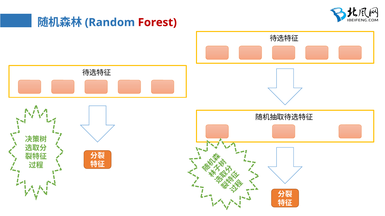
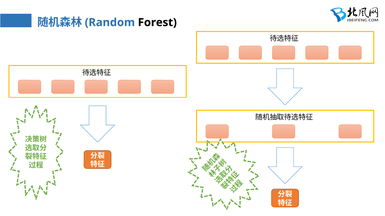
Forest colour: red -> black
